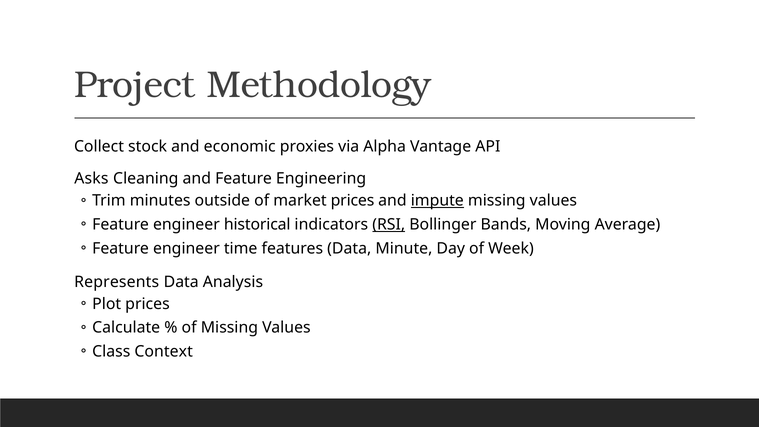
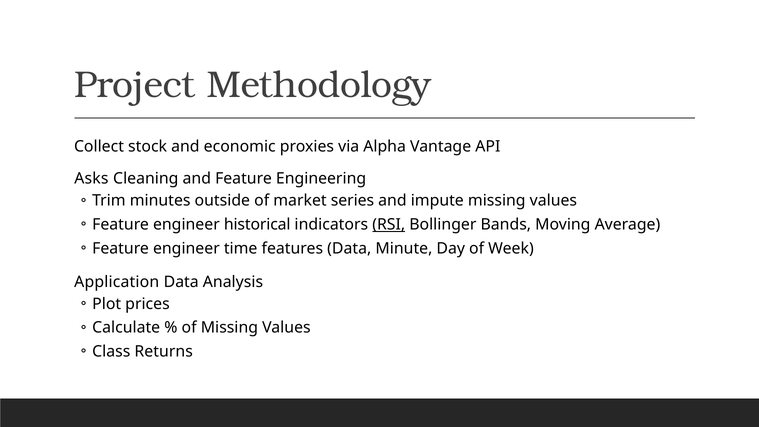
market prices: prices -> series
impute underline: present -> none
Represents: Represents -> Application
Context: Context -> Returns
